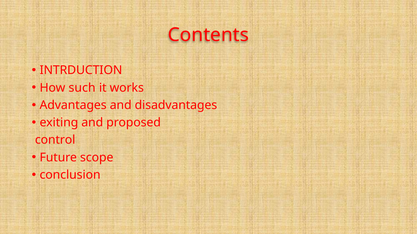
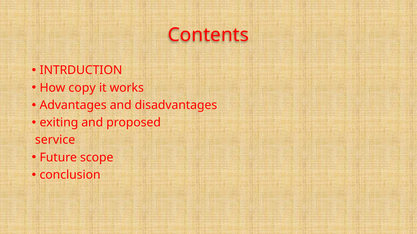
such: such -> copy
control: control -> service
